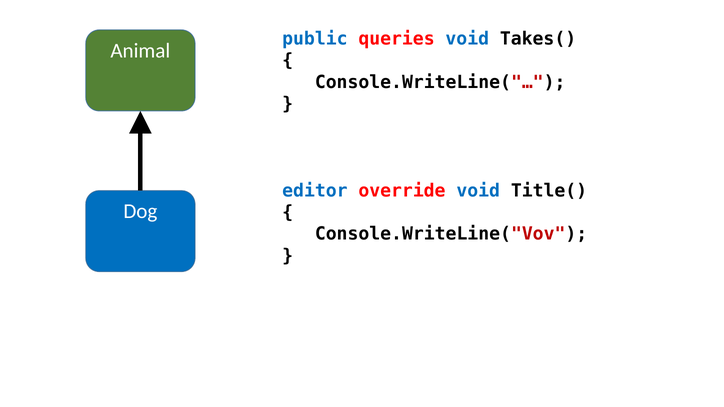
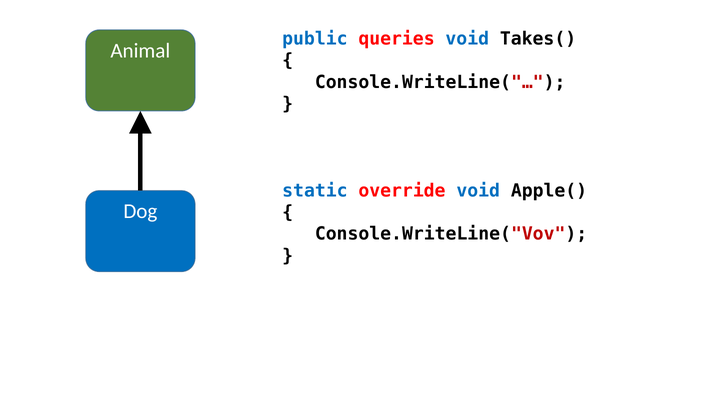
editor: editor -> static
Title(: Title( -> Apple(
